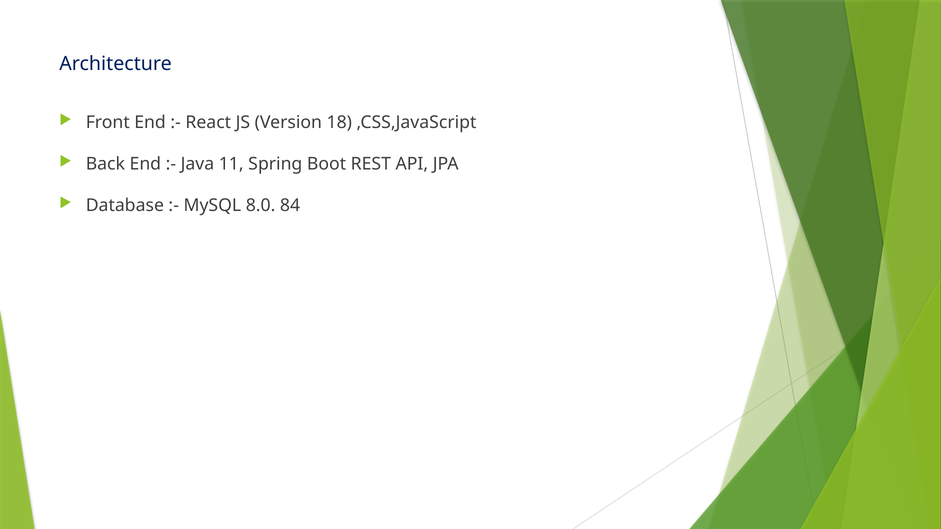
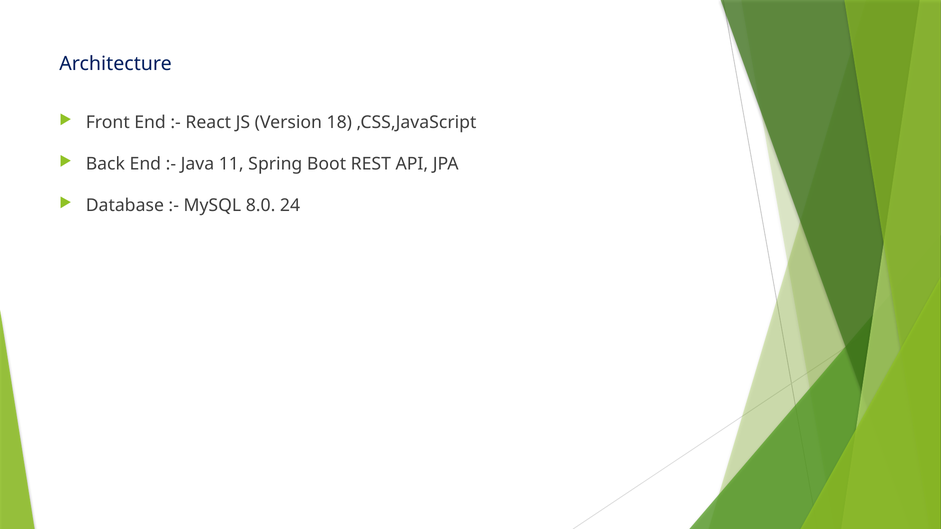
84: 84 -> 24
